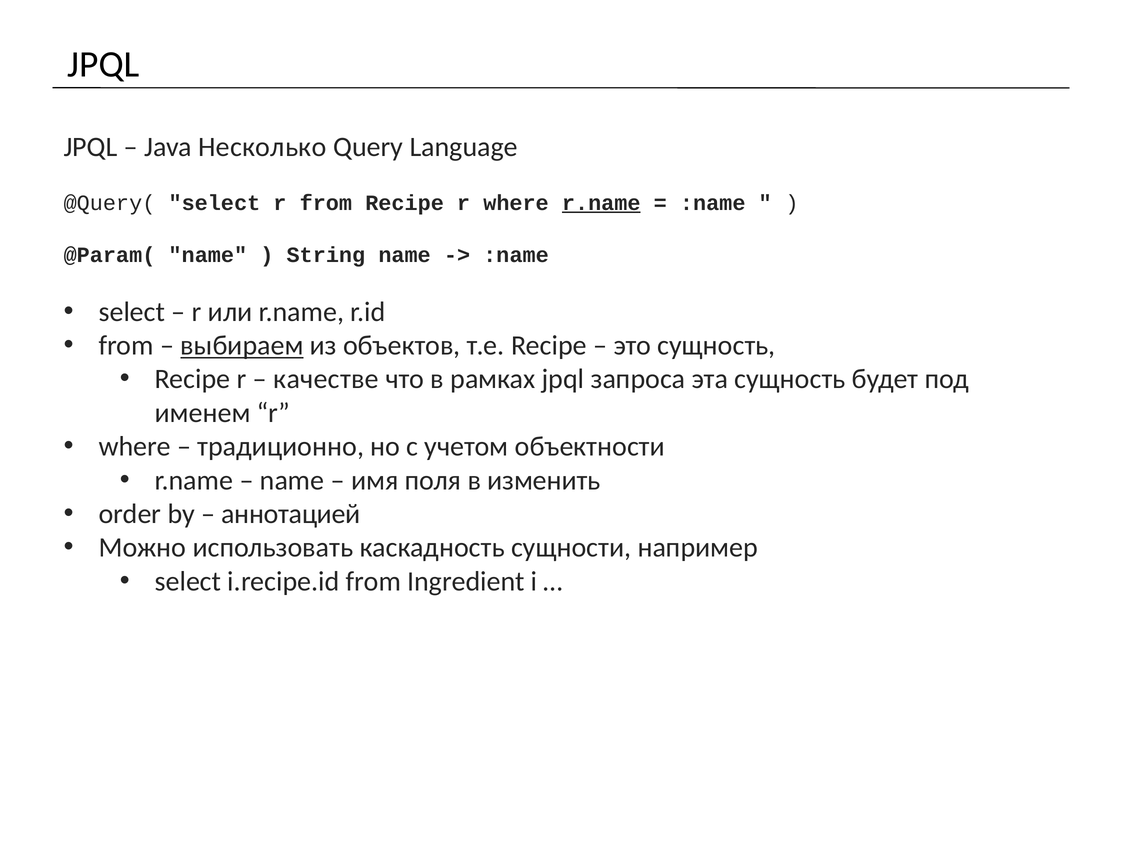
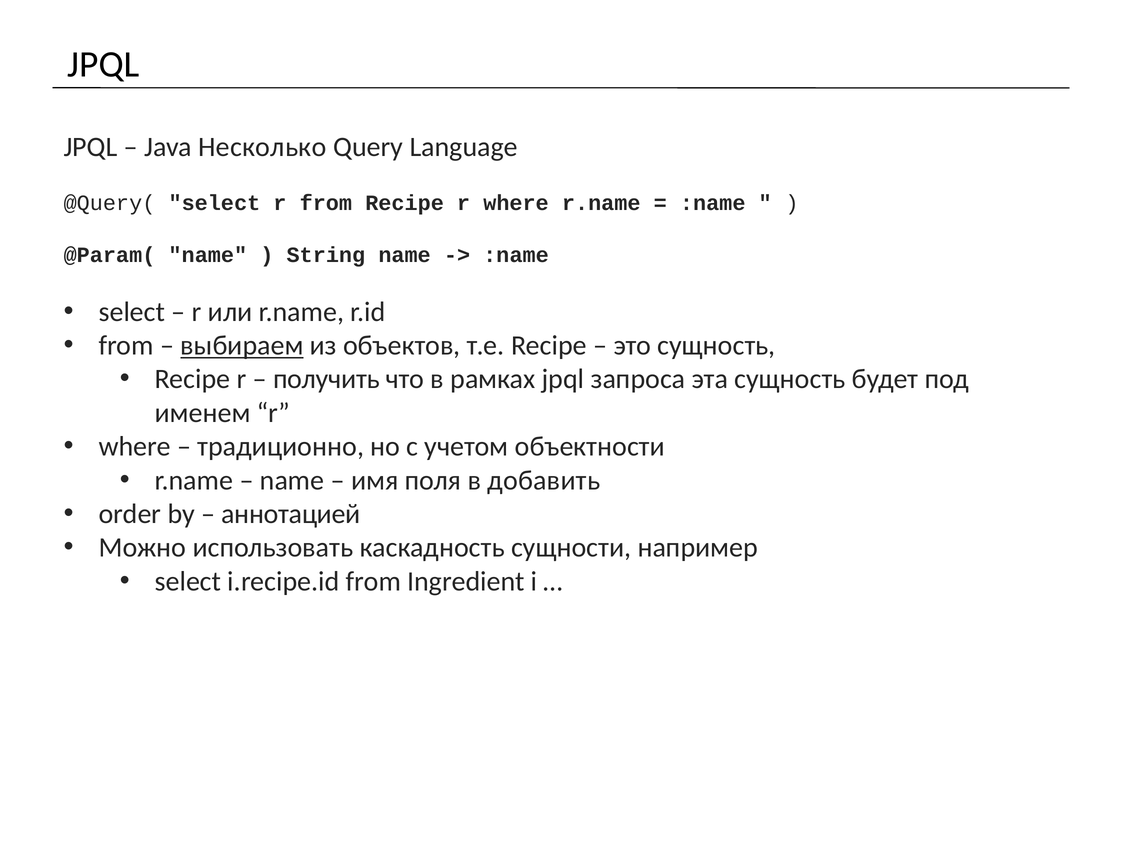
r.name at (601, 203) underline: present -> none
качестве: качестве -> получить
изменить: изменить -> добавить
